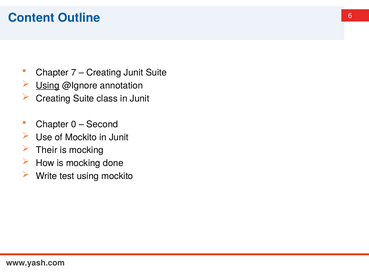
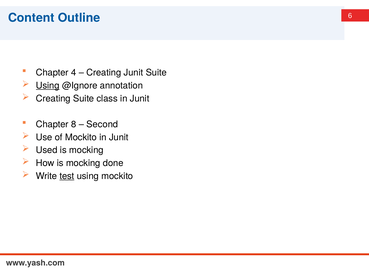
7: 7 -> 4
0: 0 -> 8
Their: Their -> Used
test underline: none -> present
